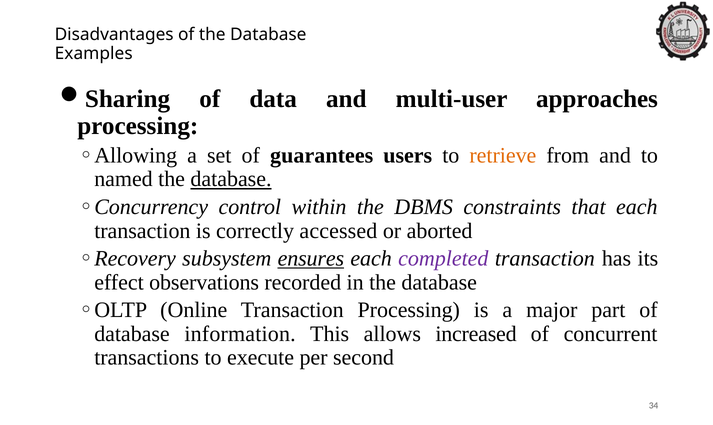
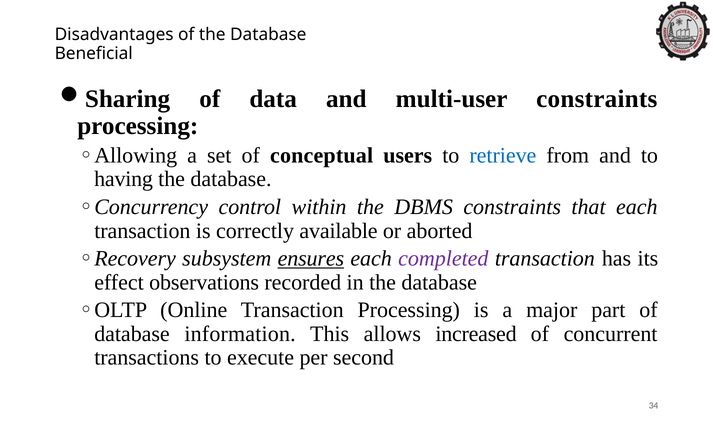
Examples: Examples -> Beneficial
multi-user approaches: approaches -> constraints
guarantees: guarantees -> conceptual
retrieve colour: orange -> blue
named: named -> having
database at (231, 179) underline: present -> none
accessed: accessed -> available
